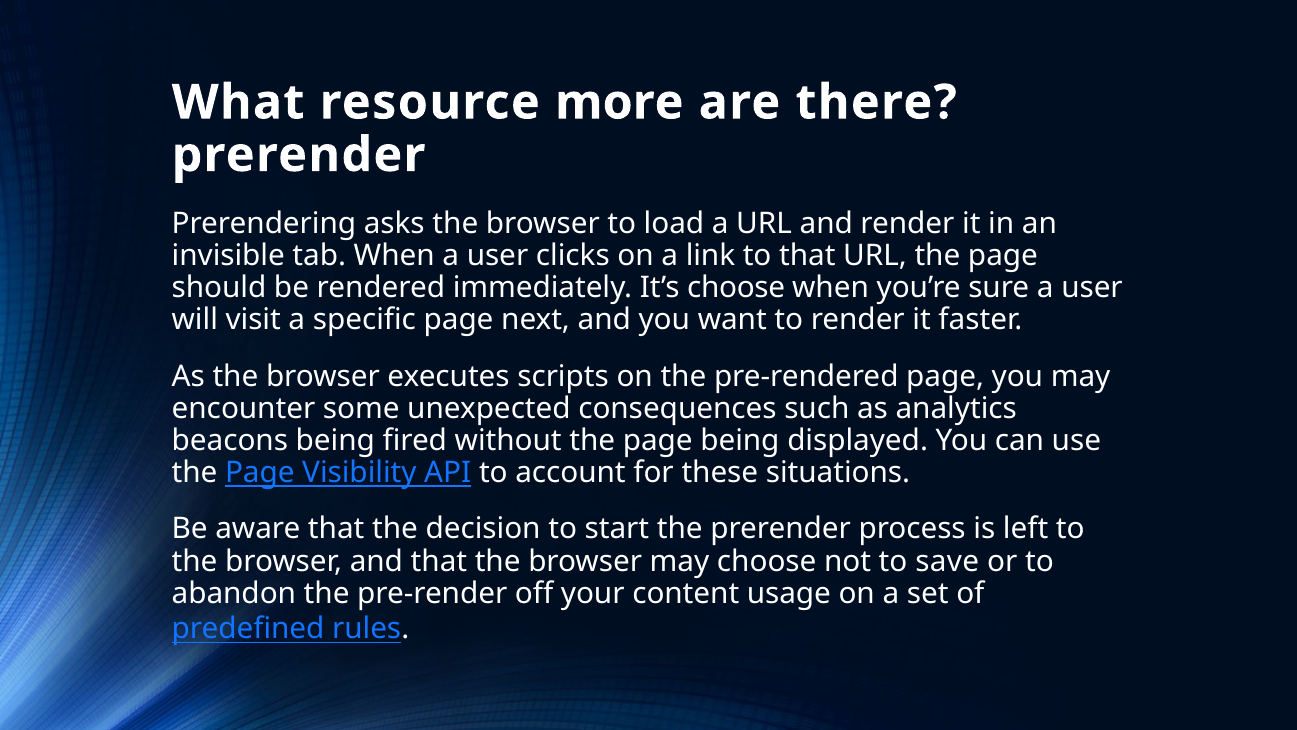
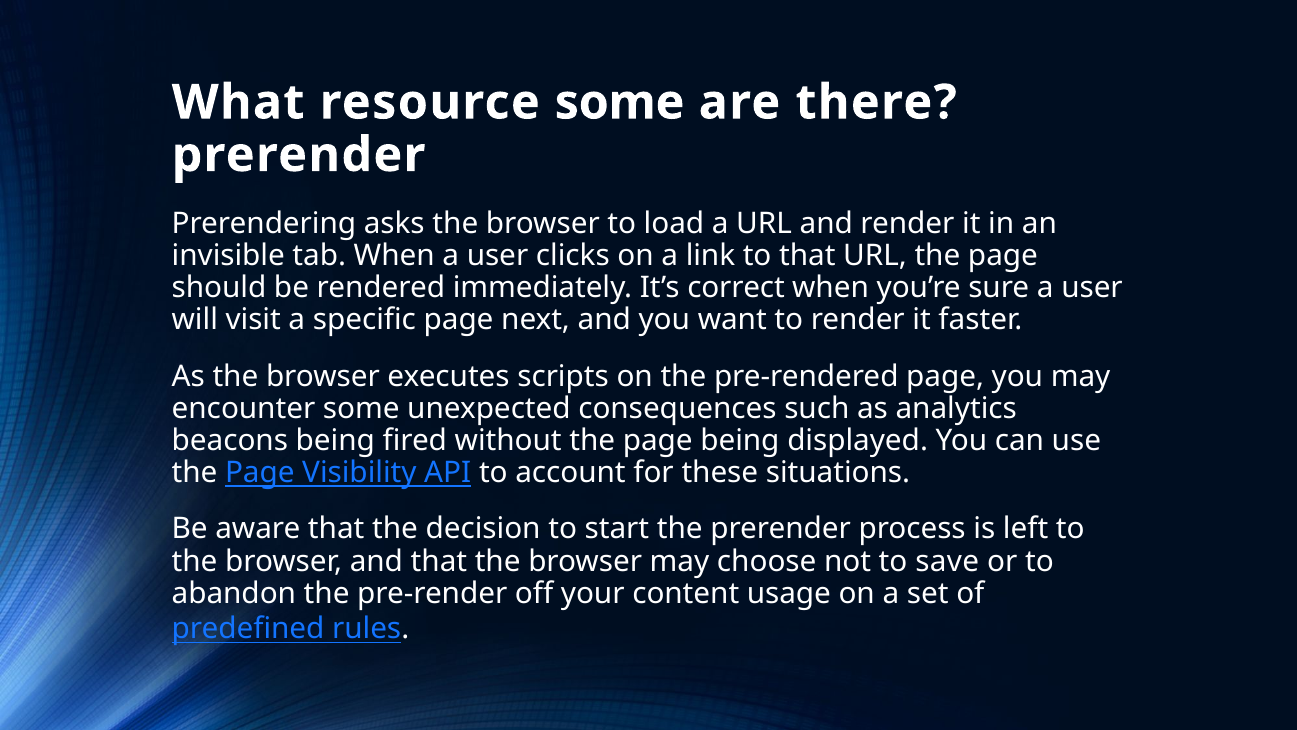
resource more: more -> some
It’s choose: choose -> correct
